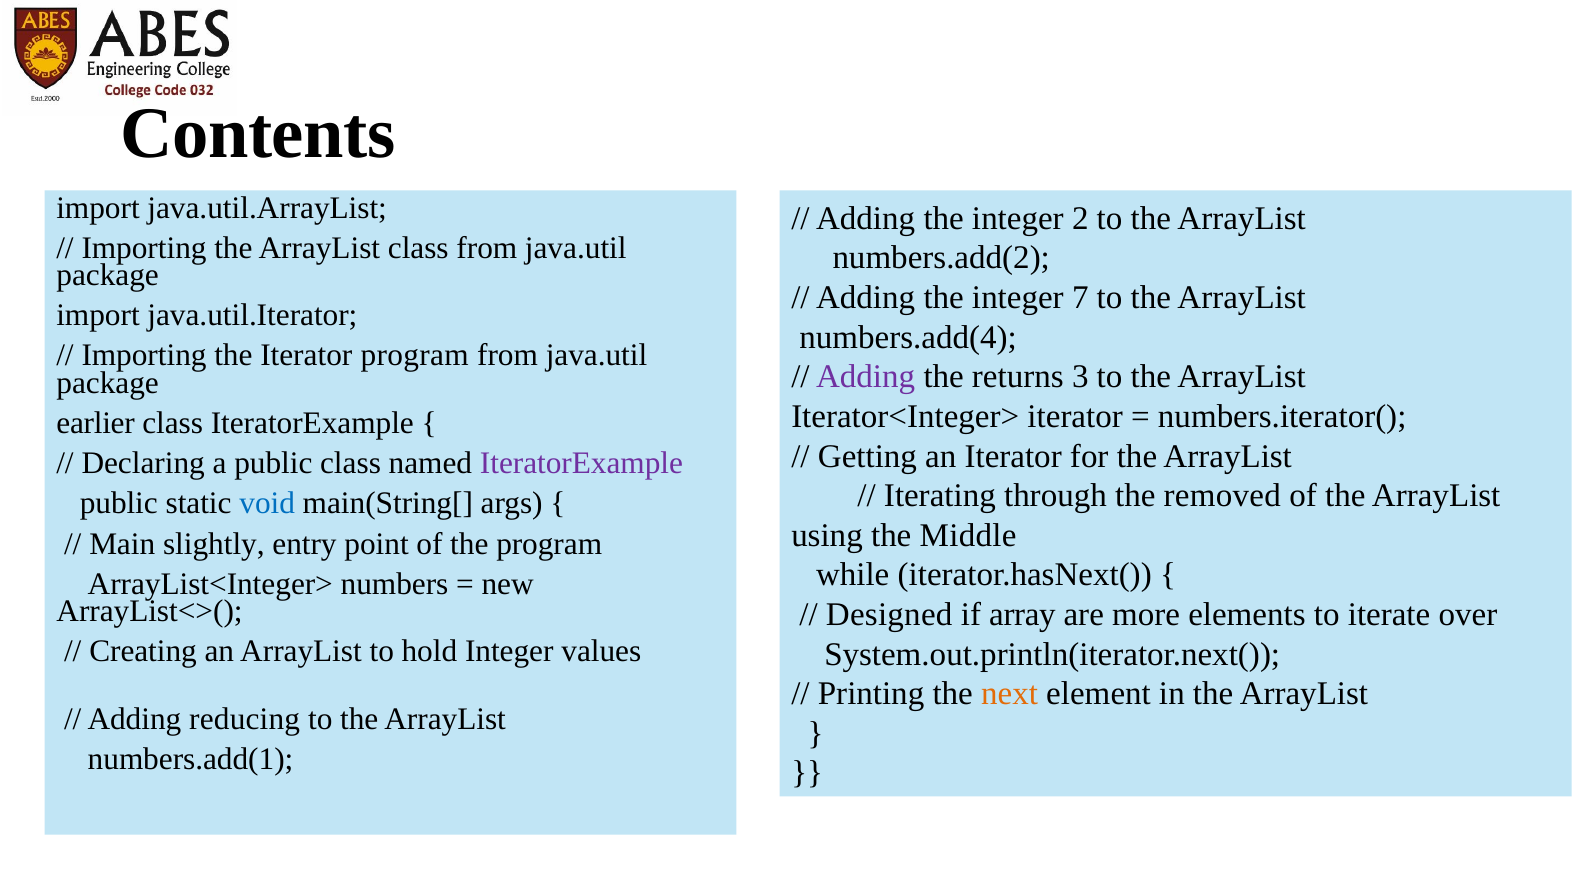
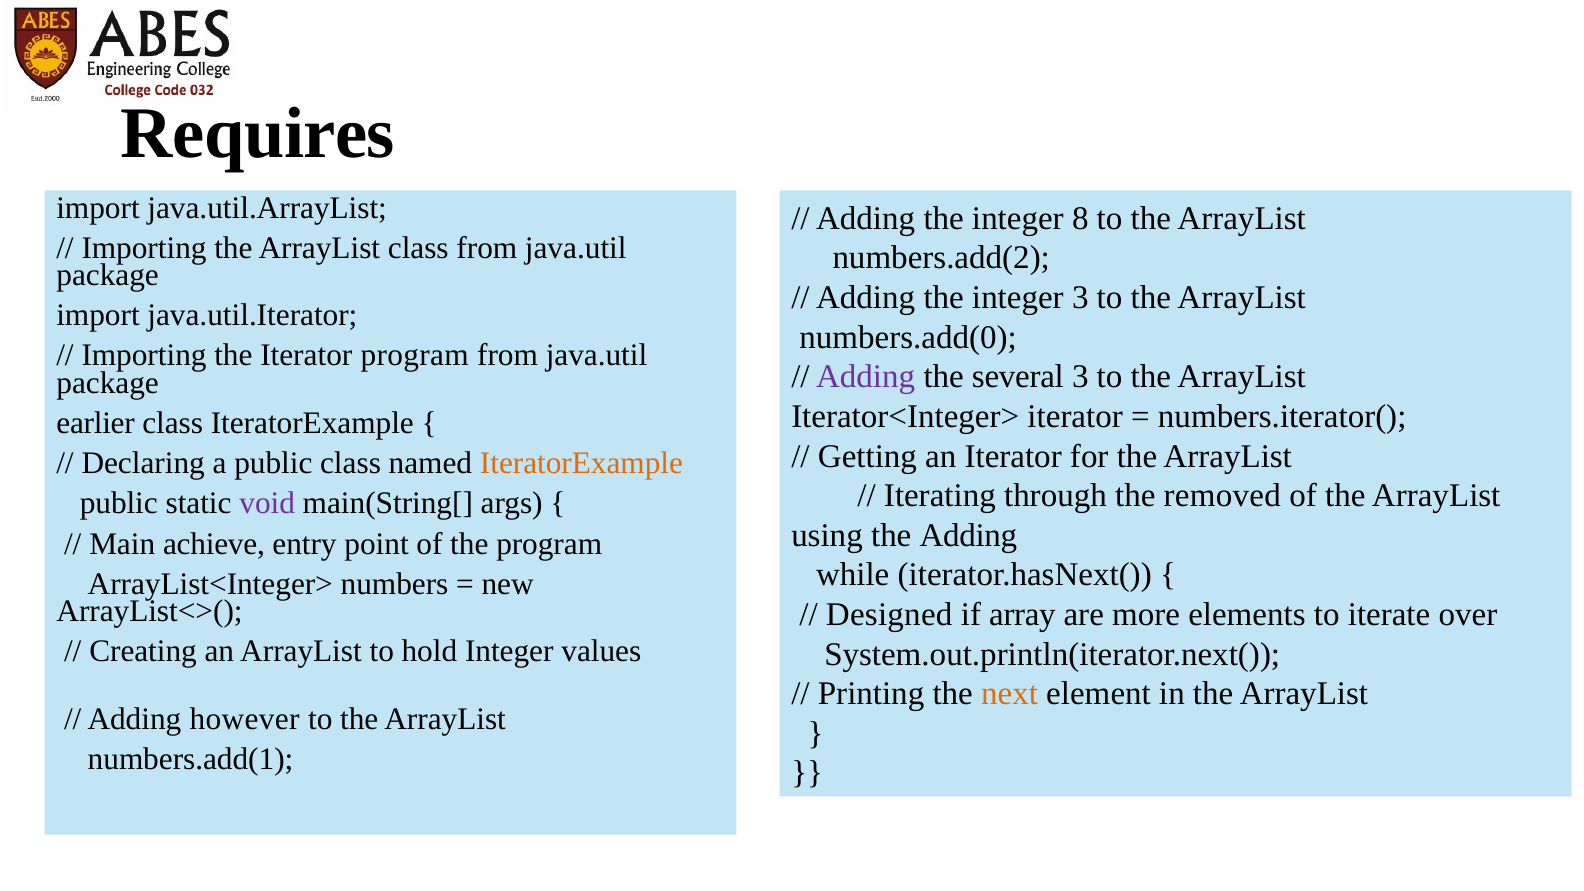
Contents: Contents -> Requires
2: 2 -> 8
integer 7: 7 -> 3
numbers.add(4: numbers.add(4 -> numbers.add(0
returns: returns -> several
IteratorExample at (581, 463) colour: purple -> orange
void colour: blue -> purple
the Middle: Middle -> Adding
slightly: slightly -> achieve
reducing: reducing -> however
